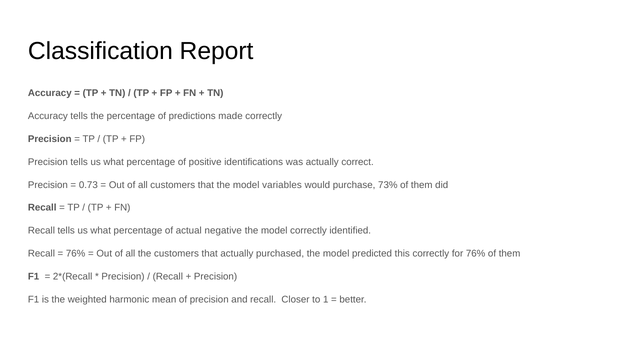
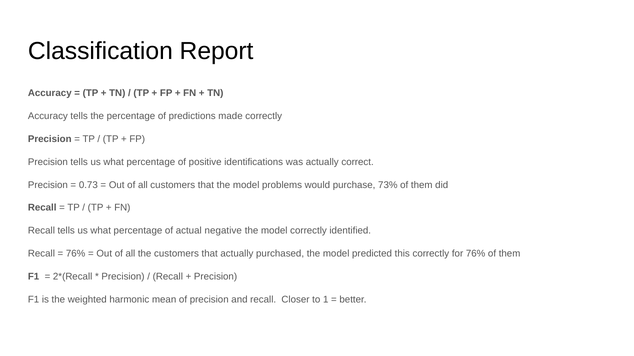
variables: variables -> problems
